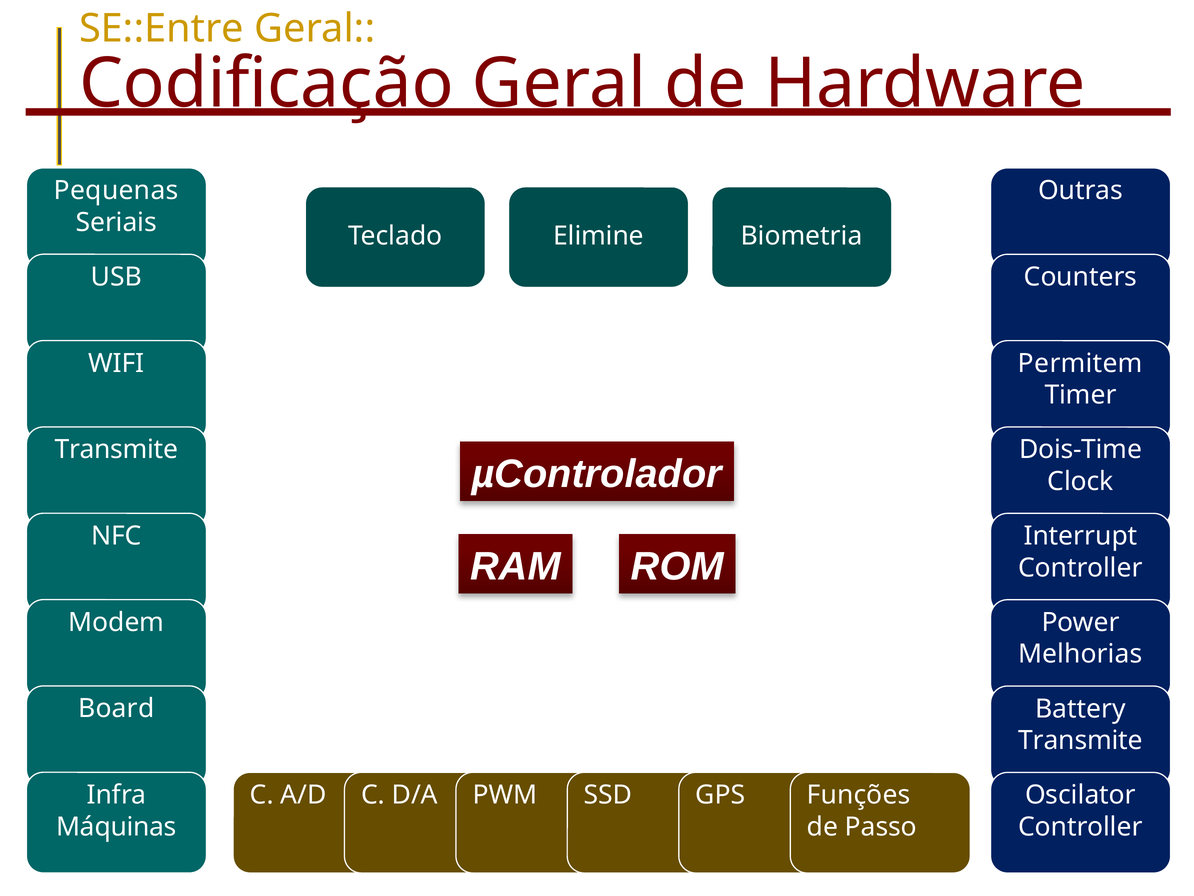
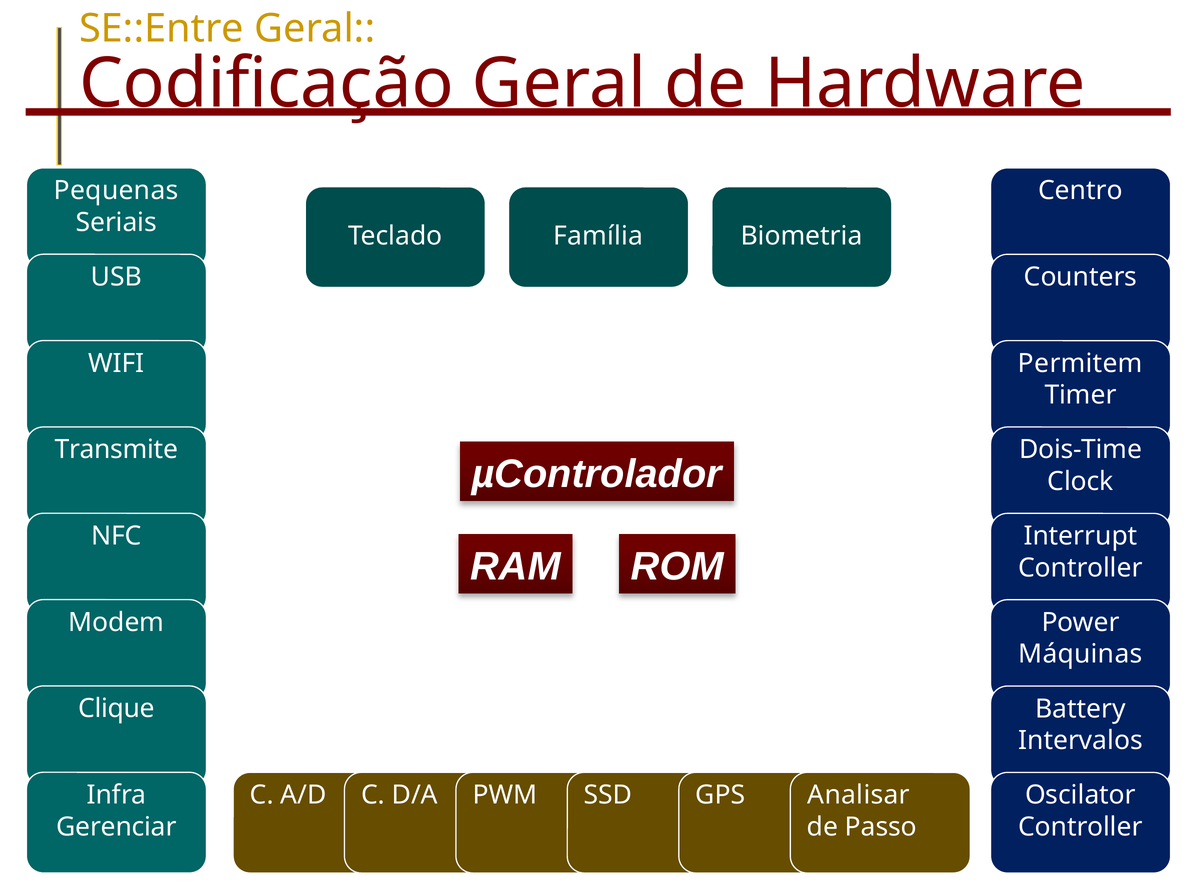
Outras: Outras -> Centro
Elimine: Elimine -> Família
Melhorias: Melhorias -> Máquinas
Board: Board -> Clique
Transmite at (1081, 740): Transmite -> Intervalos
Funções: Funções -> Analisar
Máquinas: Máquinas -> Gerenciar
